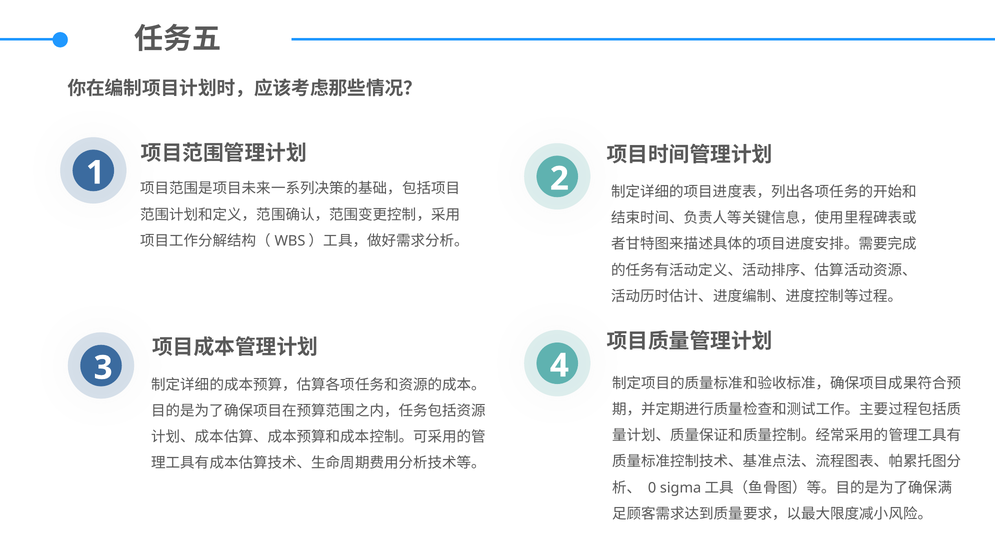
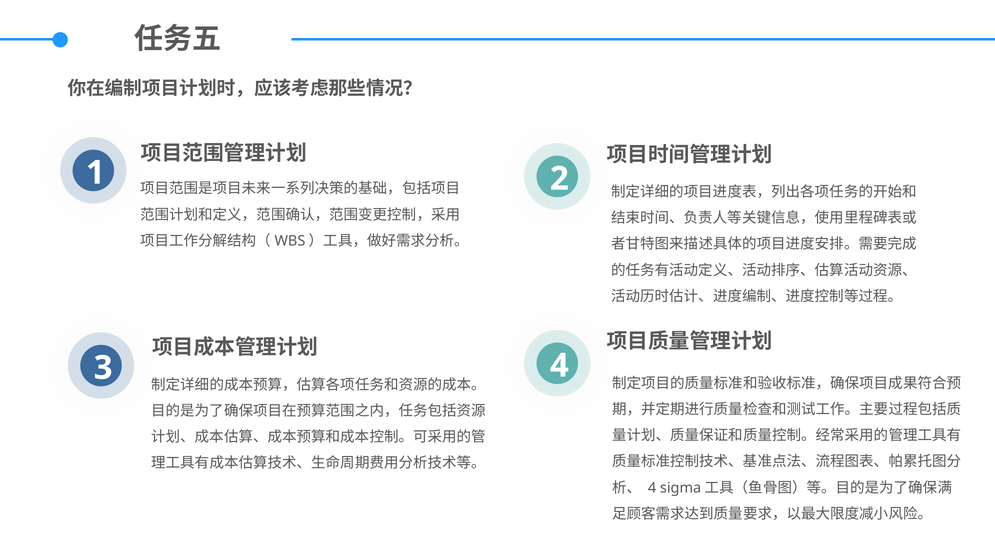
0 at (652, 488): 0 -> 4
